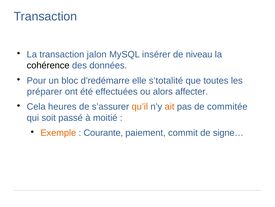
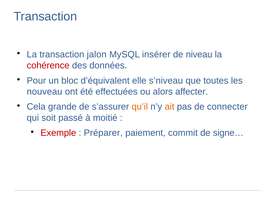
cohérence colour: black -> red
d’redémarre: d’redémarre -> d’équivalent
s’totalité: s’totalité -> s’niveau
préparer: préparer -> nouveau
heures: heures -> grande
commitée: commitée -> connecter
Exemple colour: orange -> red
Courante: Courante -> Préparer
